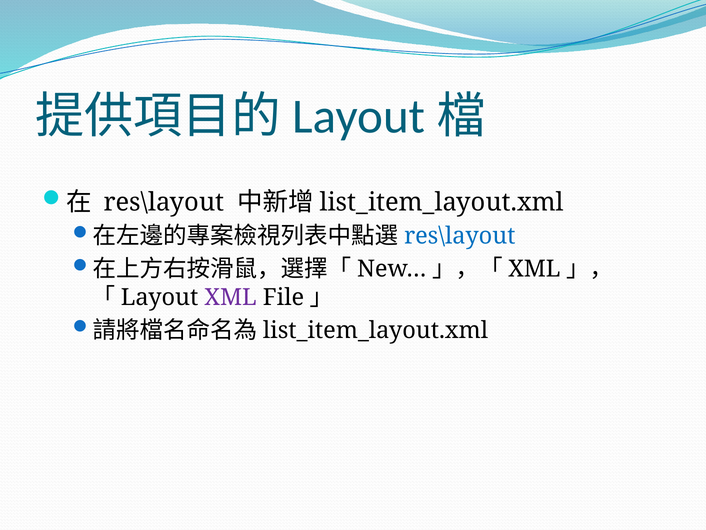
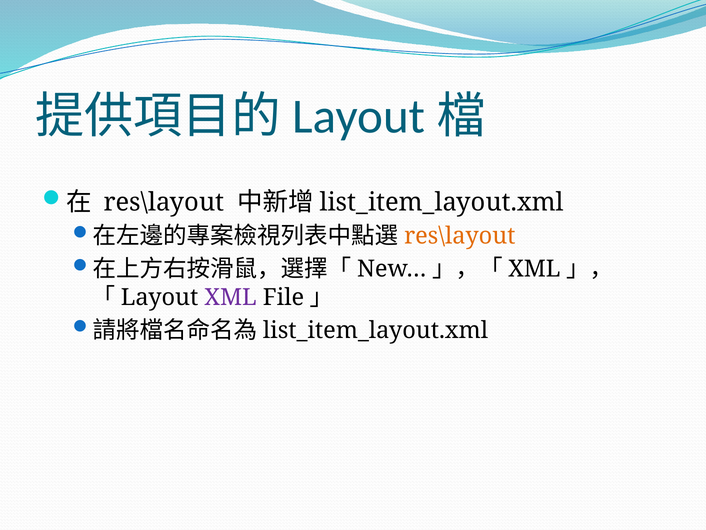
res\layout at (460, 236) colour: blue -> orange
